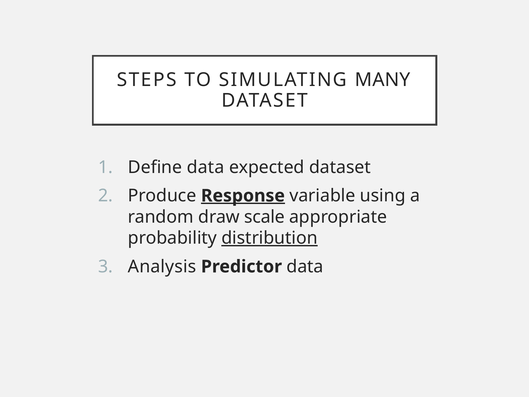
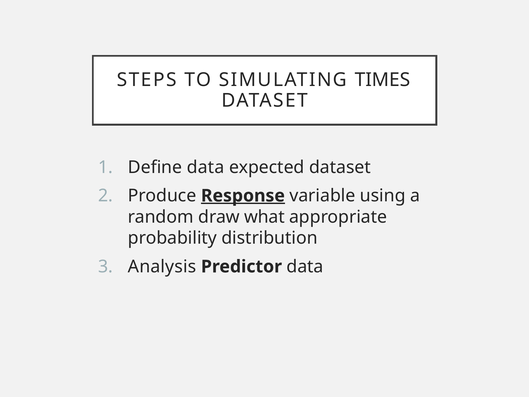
MANY: MANY -> TIMES
scale: scale -> what
distribution underline: present -> none
